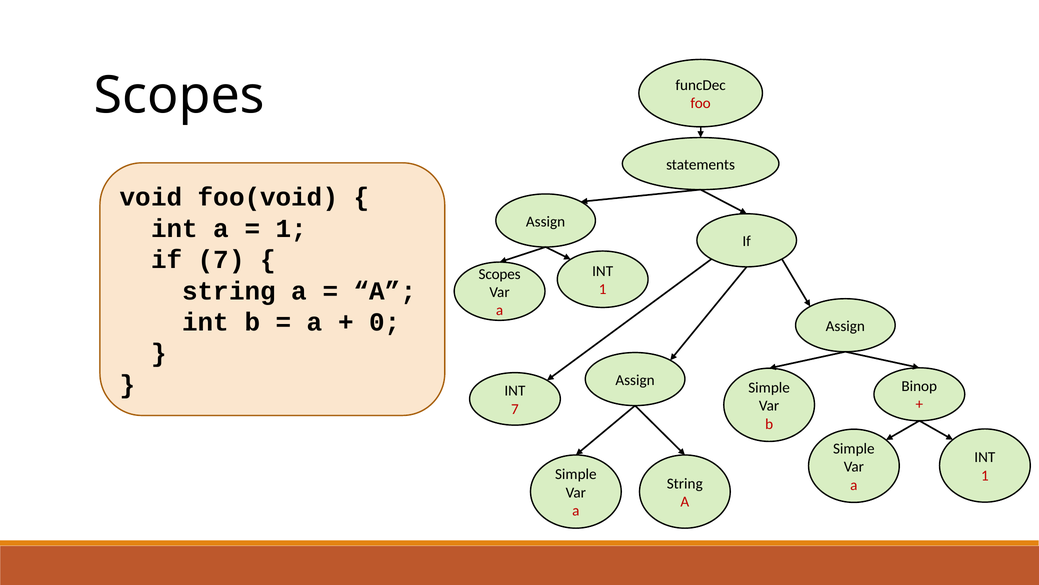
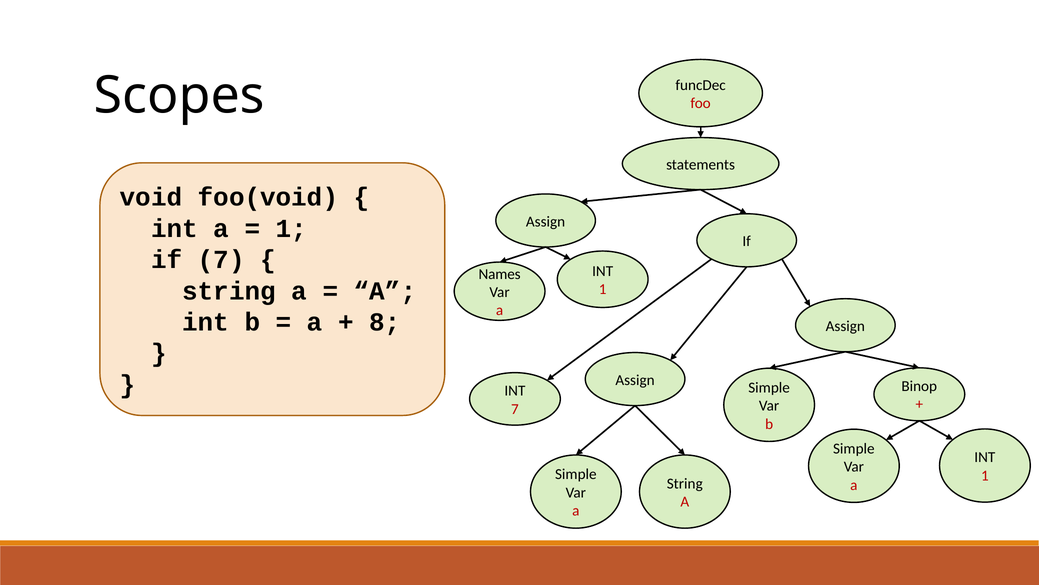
Scopes at (500, 274): Scopes -> Names
0: 0 -> 8
